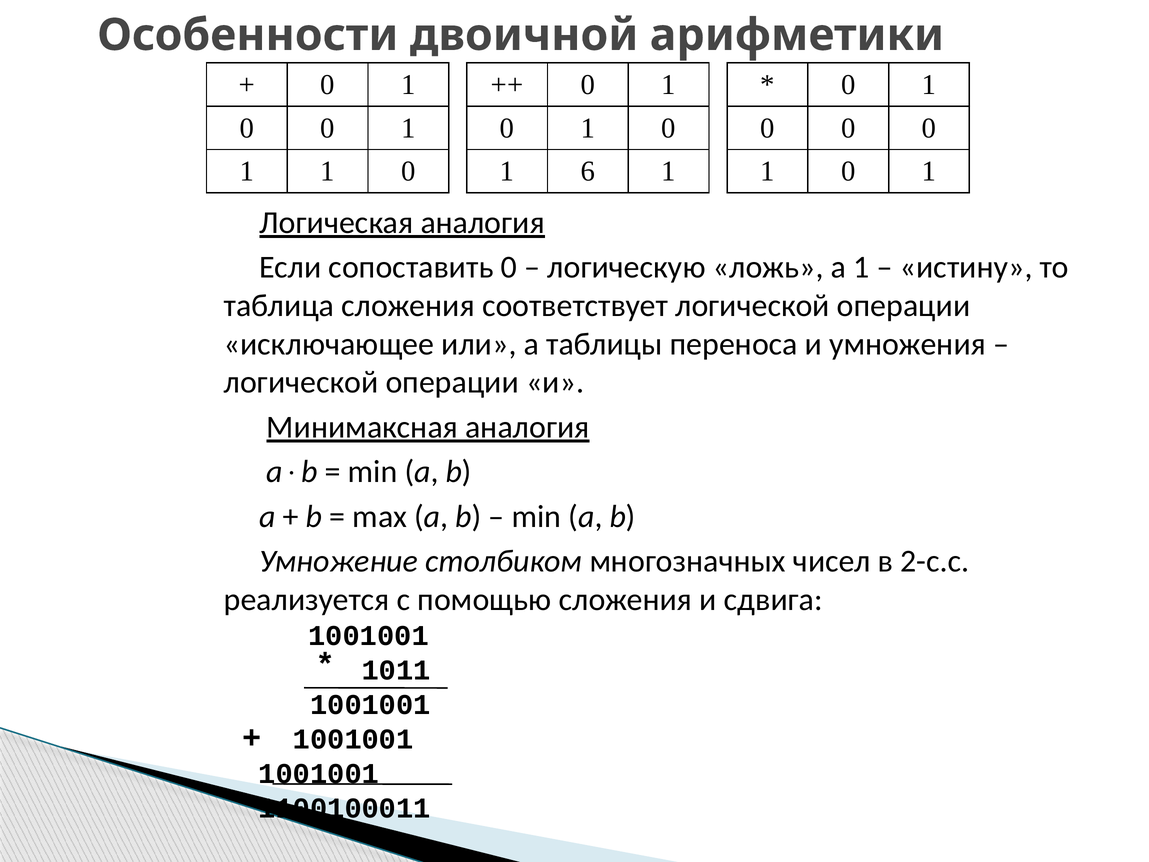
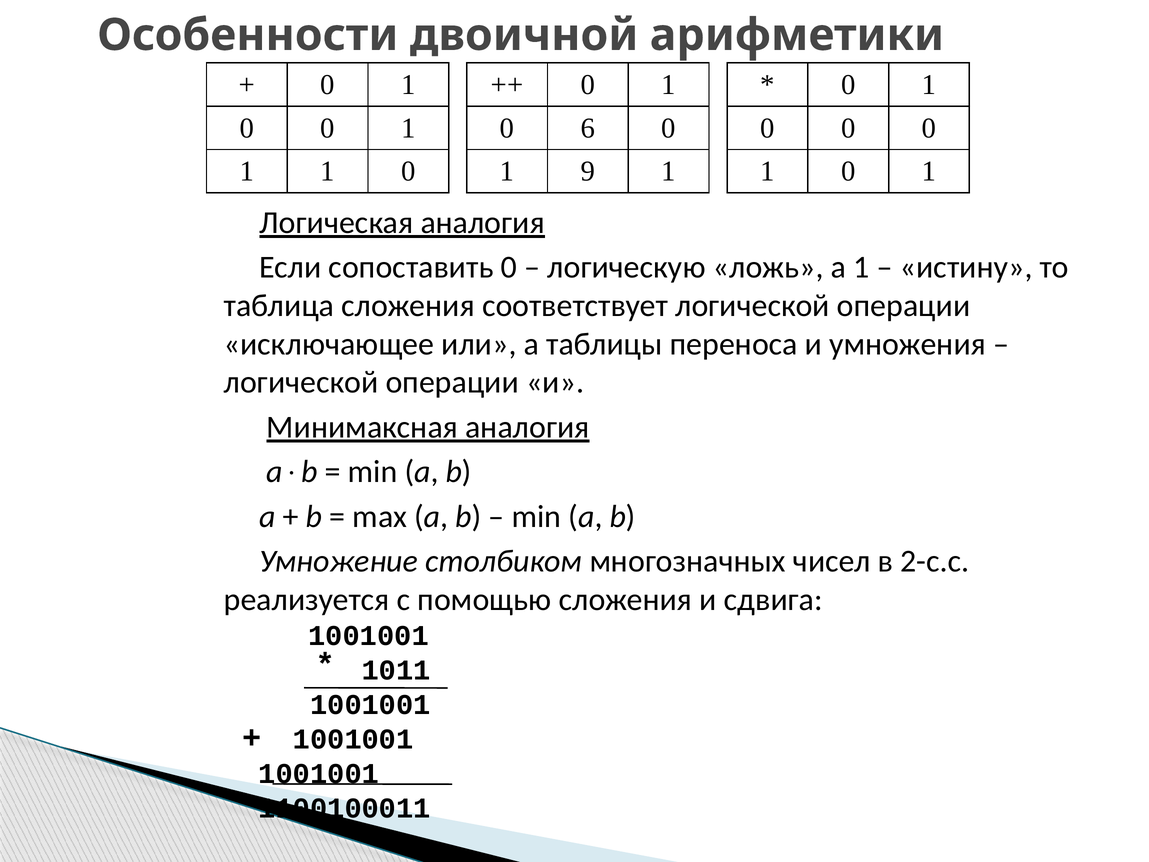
1 at (588, 128): 1 -> 6
6: 6 -> 9
